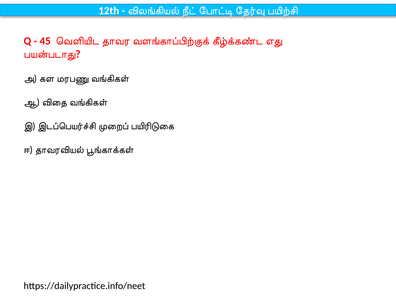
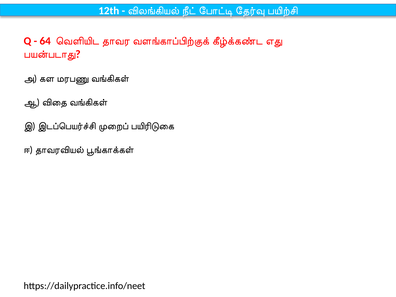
45: 45 -> 64
